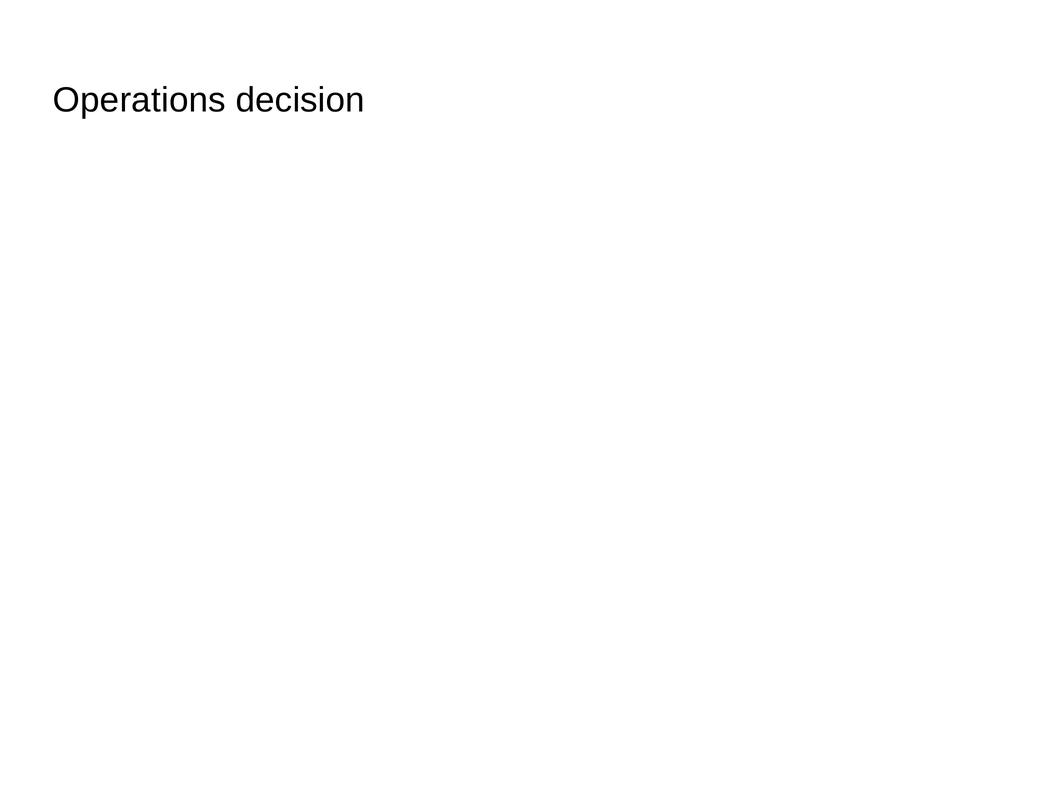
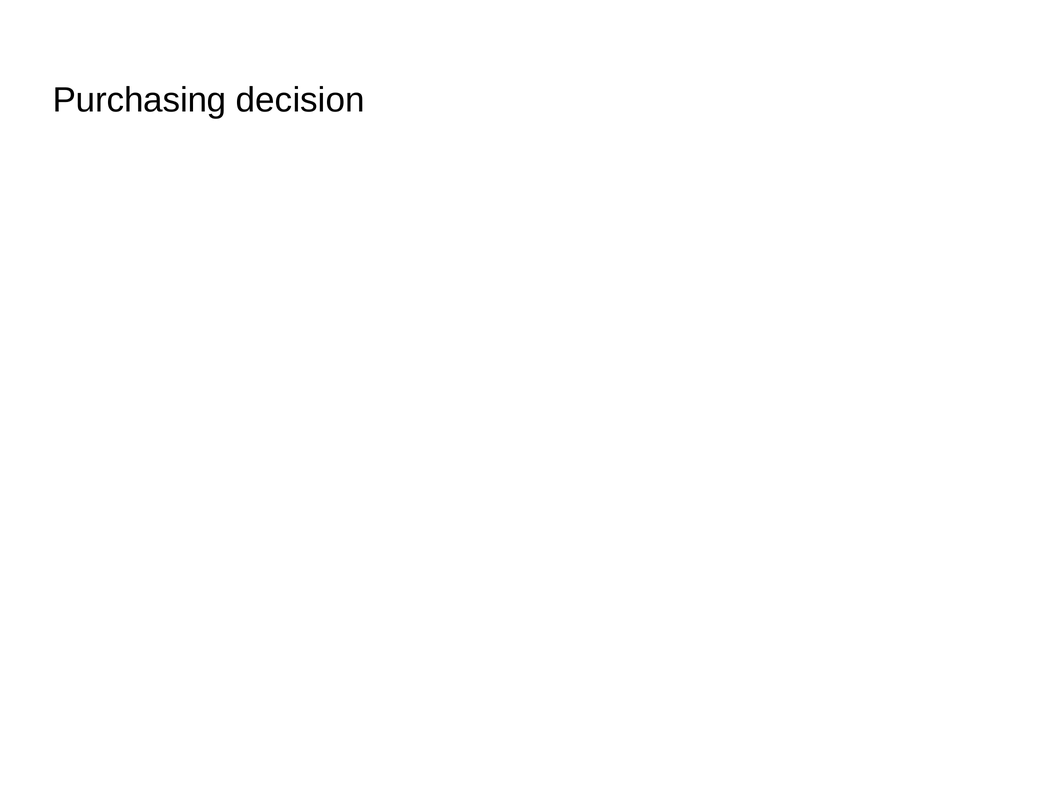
Operations: Operations -> Purchasing
